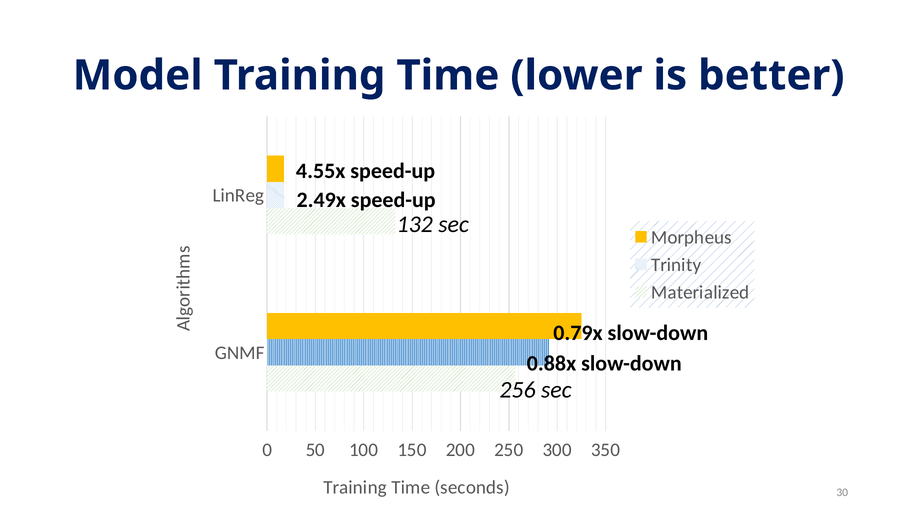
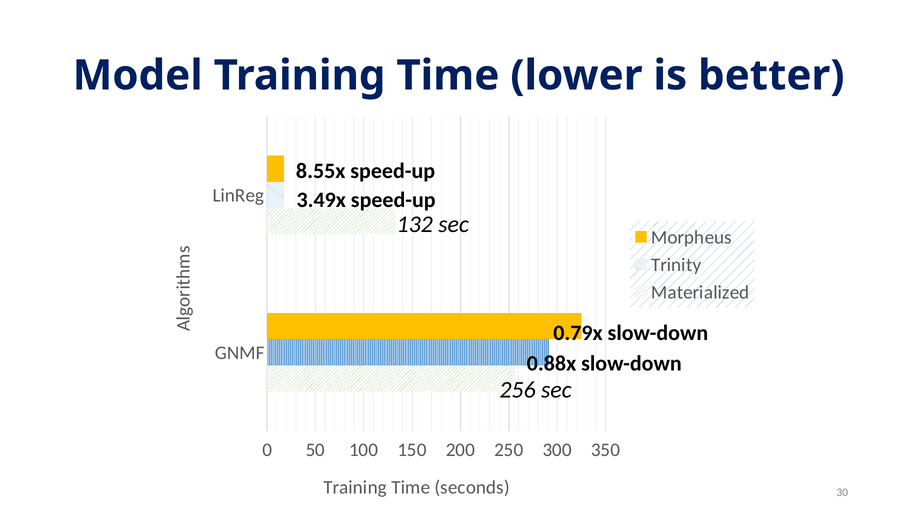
4.55x: 4.55x -> 8.55x
2.49x: 2.49x -> 3.49x
